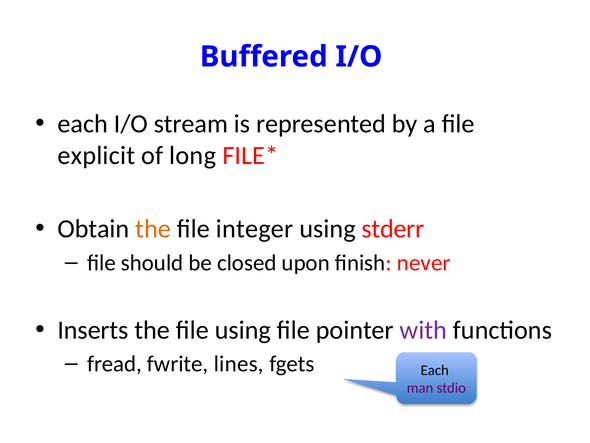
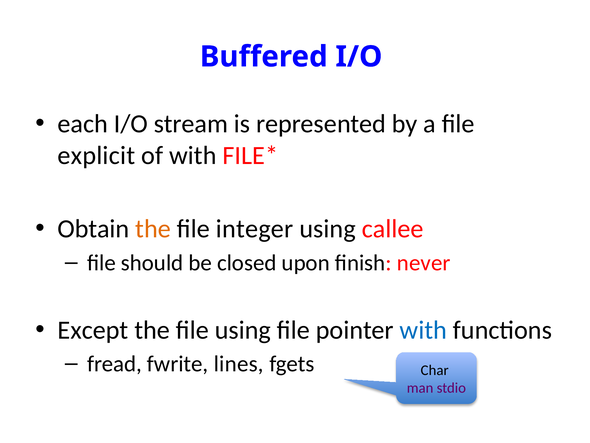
of long: long -> with
stderr: stderr -> callee
Inserts: Inserts -> Except
with at (423, 330) colour: purple -> blue
fgets Each: Each -> Char
